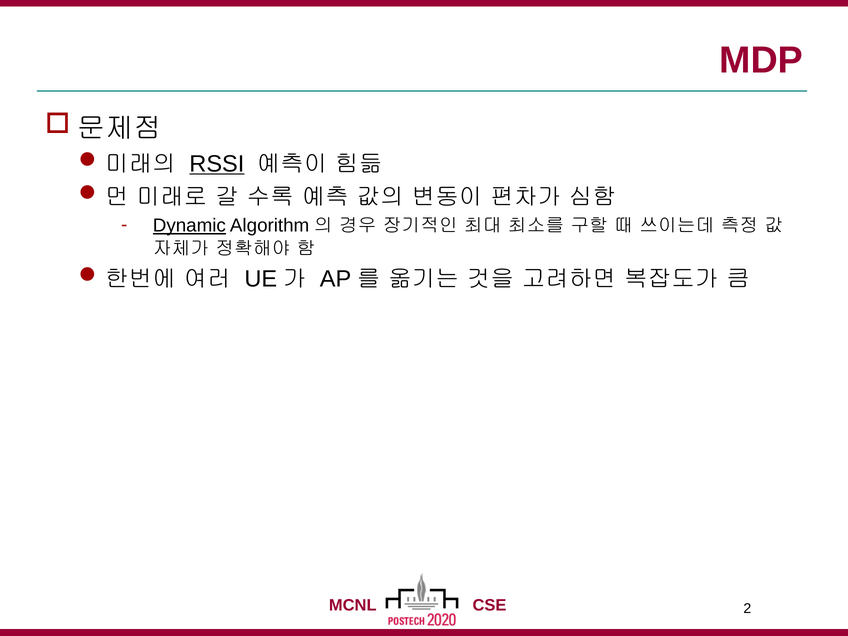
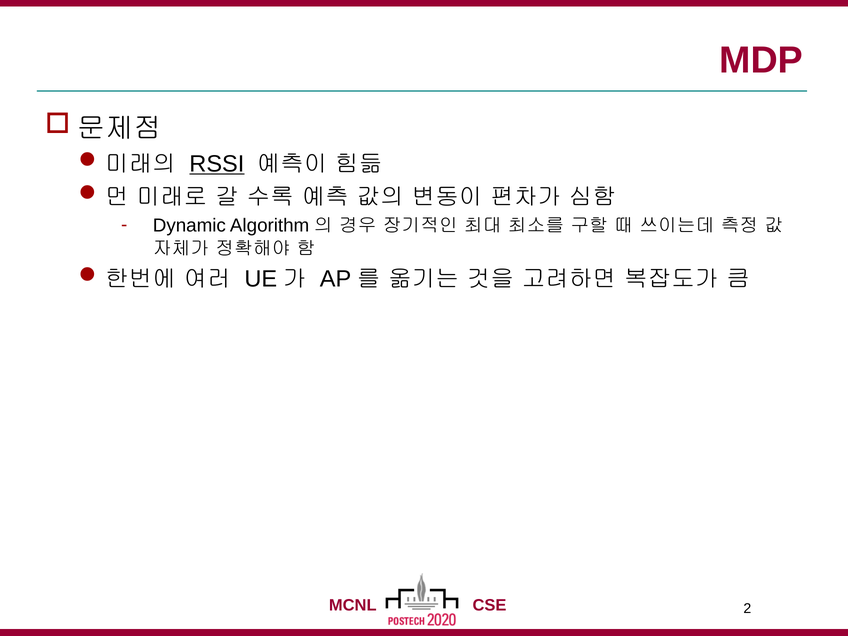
Dynamic underline: present -> none
